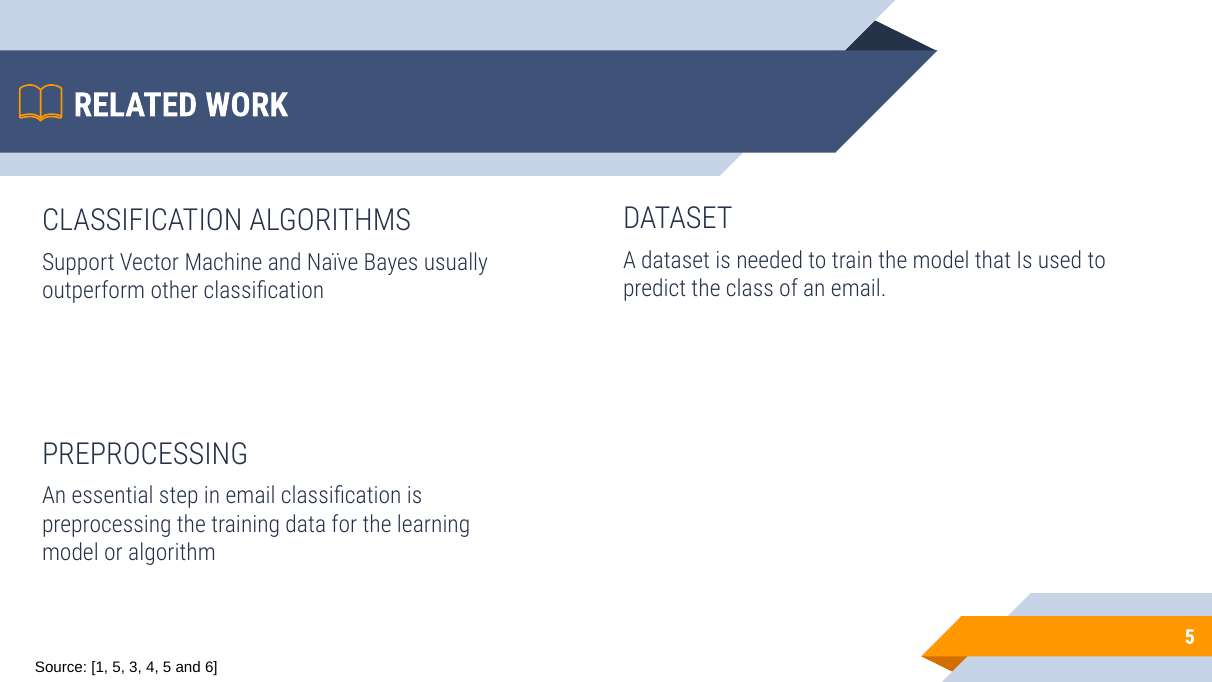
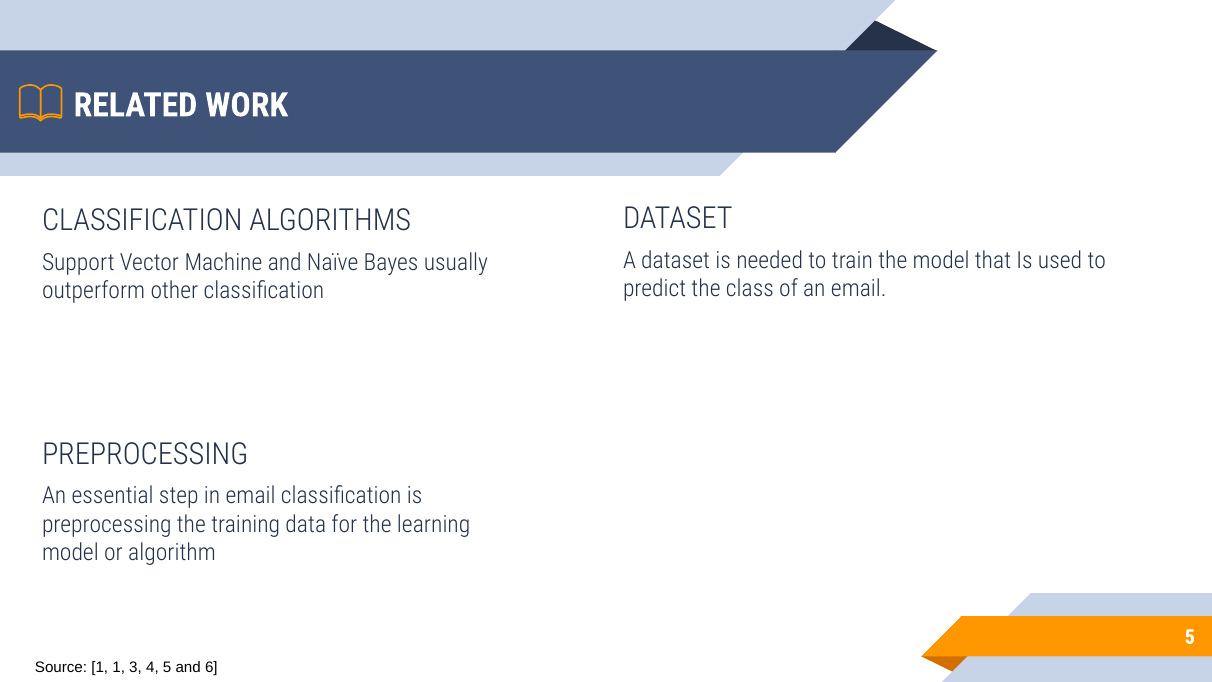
1 5: 5 -> 1
